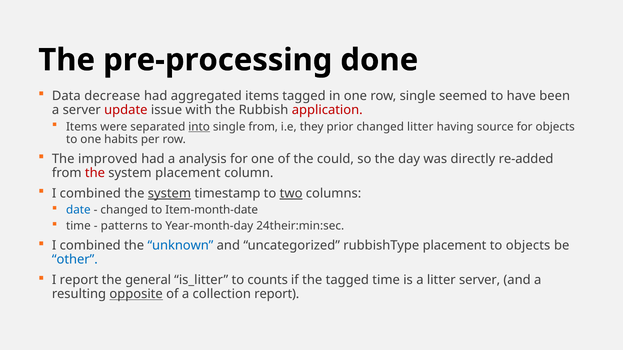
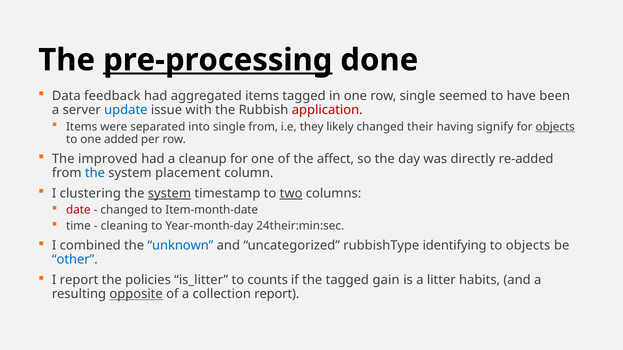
pre-processing underline: none -> present
decrease: decrease -> feedback
update colour: red -> blue
into underline: present -> none
prior: prior -> likely
changed litter: litter -> their
source: source -> signify
objects at (555, 127) underline: none -> present
habits: habits -> added
analysis: analysis -> cleanup
could: could -> affect
the at (95, 173) colour: red -> blue
combined at (90, 194): combined -> clustering
date colour: blue -> red
patterns: patterns -> cleaning
rubbishType placement: placement -> identifying
general: general -> policies
tagged time: time -> gain
litter server: server -> habits
